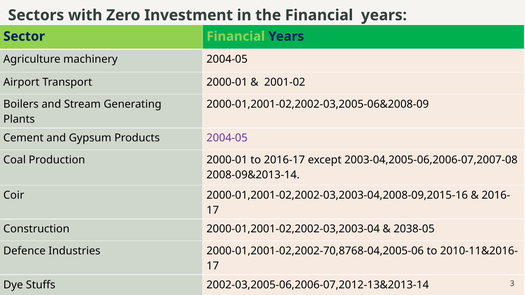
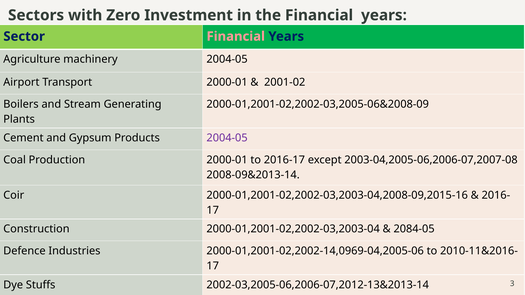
Financial at (236, 36) colour: light green -> pink
2038-05: 2038-05 -> 2084-05
2000-01,2001-02,2002-70,8768-04,2005-06: 2000-01,2001-02,2002-70,8768-04,2005-06 -> 2000-01,2001-02,2002-14,0969-04,2005-06
